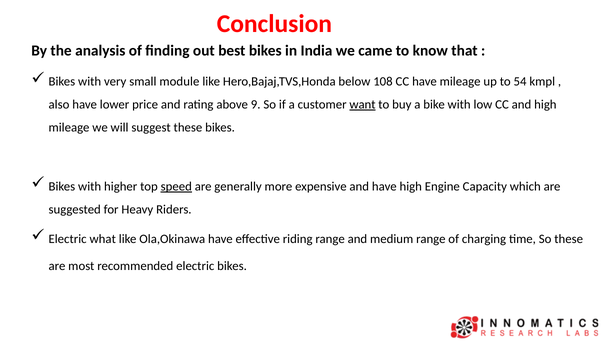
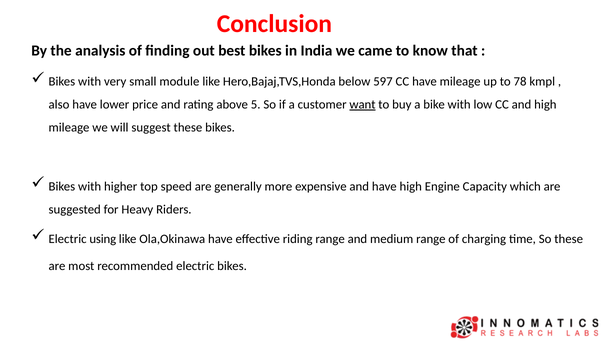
108: 108 -> 597
54: 54 -> 78
9: 9 -> 5
speed underline: present -> none
what: what -> using
